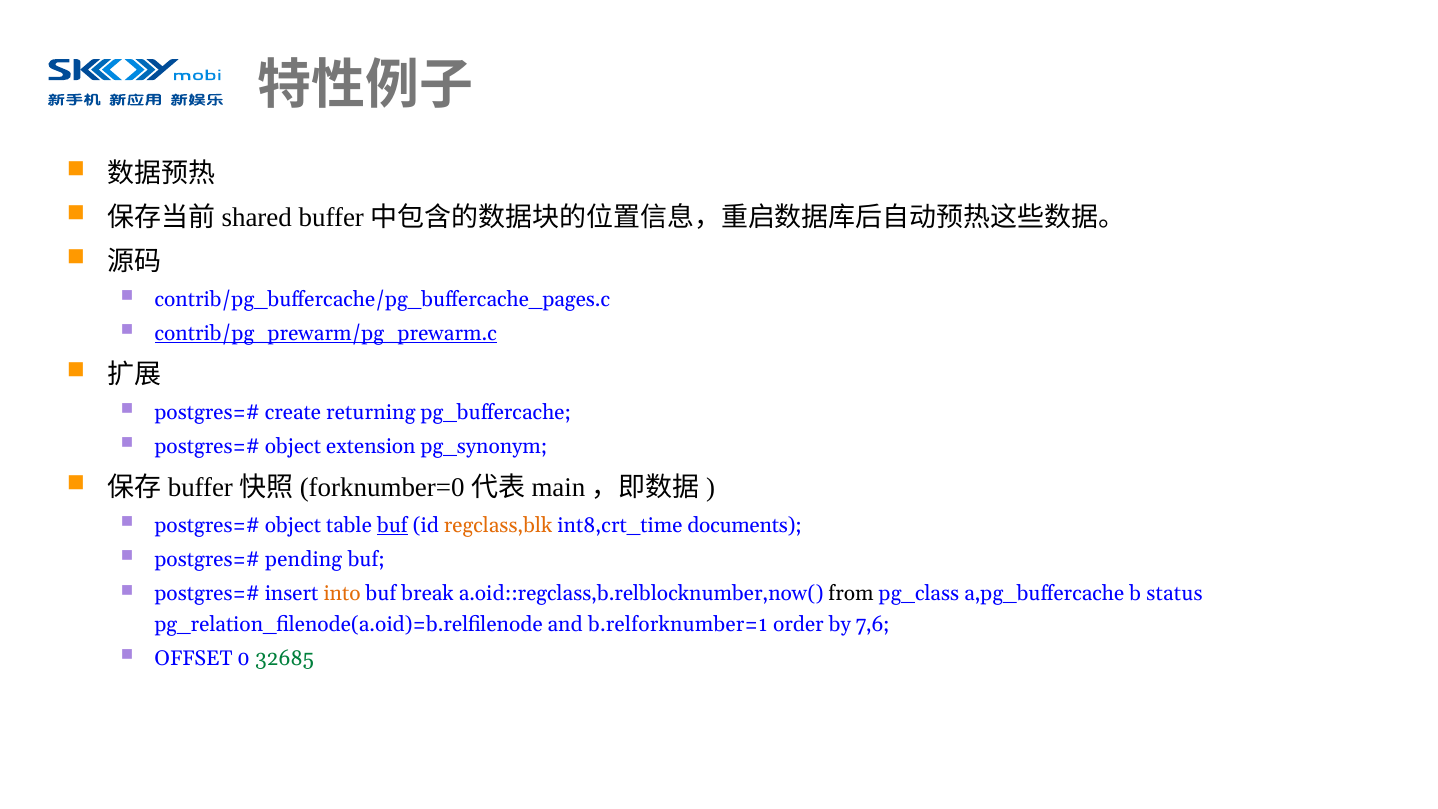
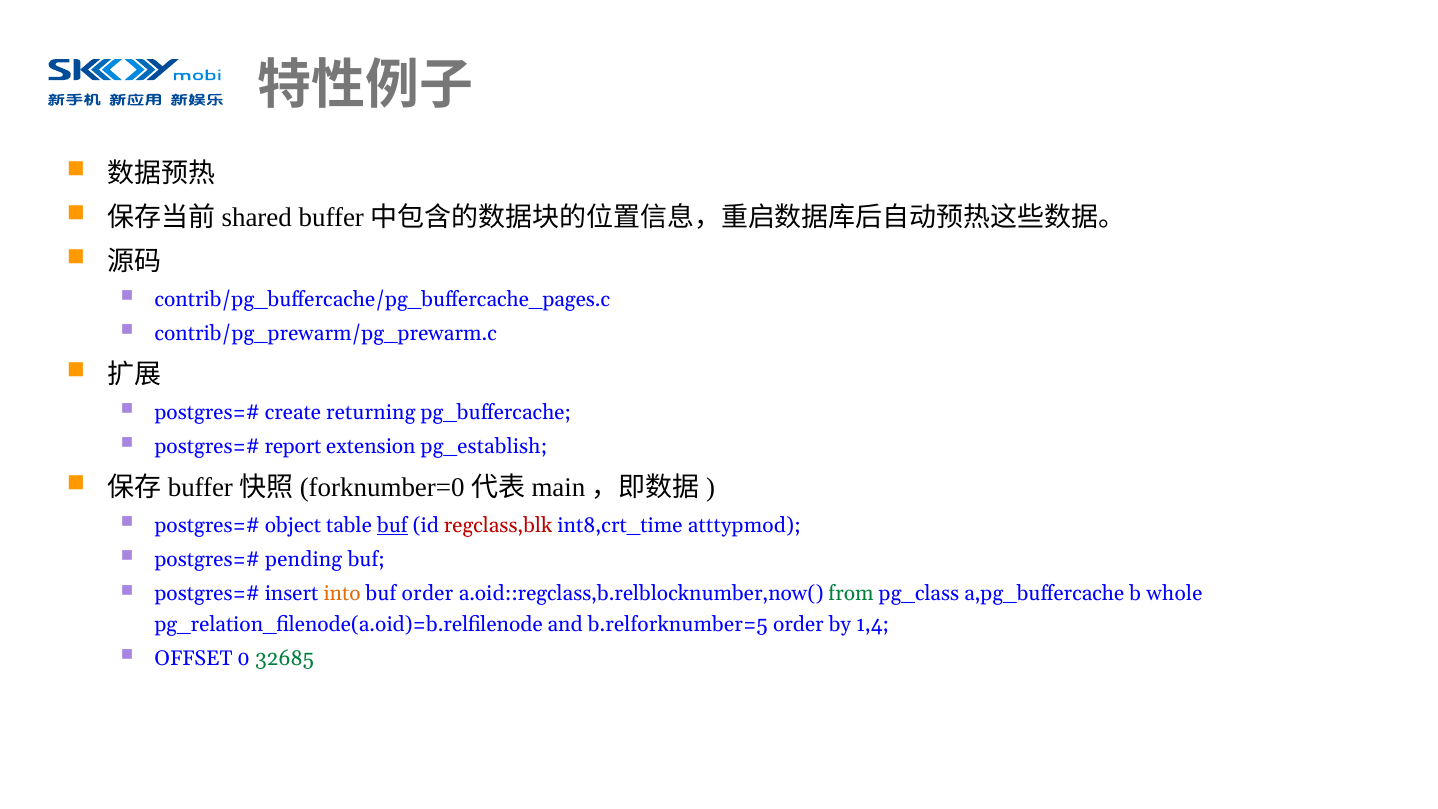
contrib/pg_prewarm/pg_prewarm.c underline: present -> none
object at (293, 446): object -> report
pg_synonym: pg_synonym -> pg_establish
regclass,blk colour: orange -> red
documents: documents -> atttypmod
buf break: break -> order
from colour: black -> green
status: status -> whole
b.relforknumber=1: b.relforknumber=1 -> b.relforknumber=5
7,6: 7,6 -> 1,4
